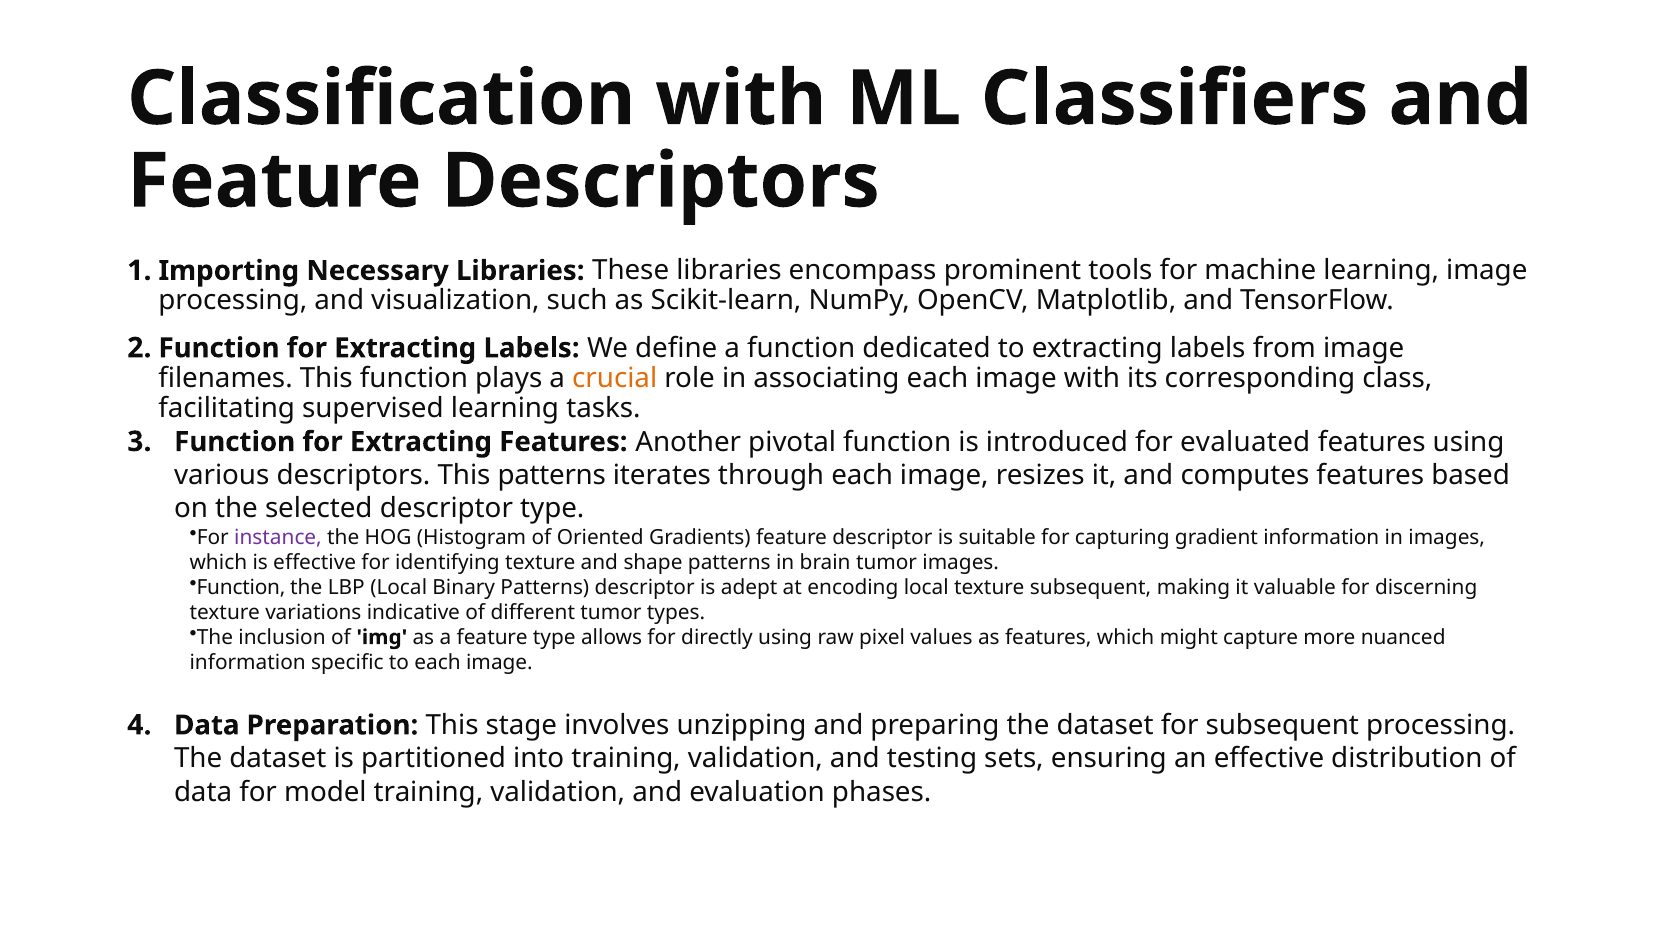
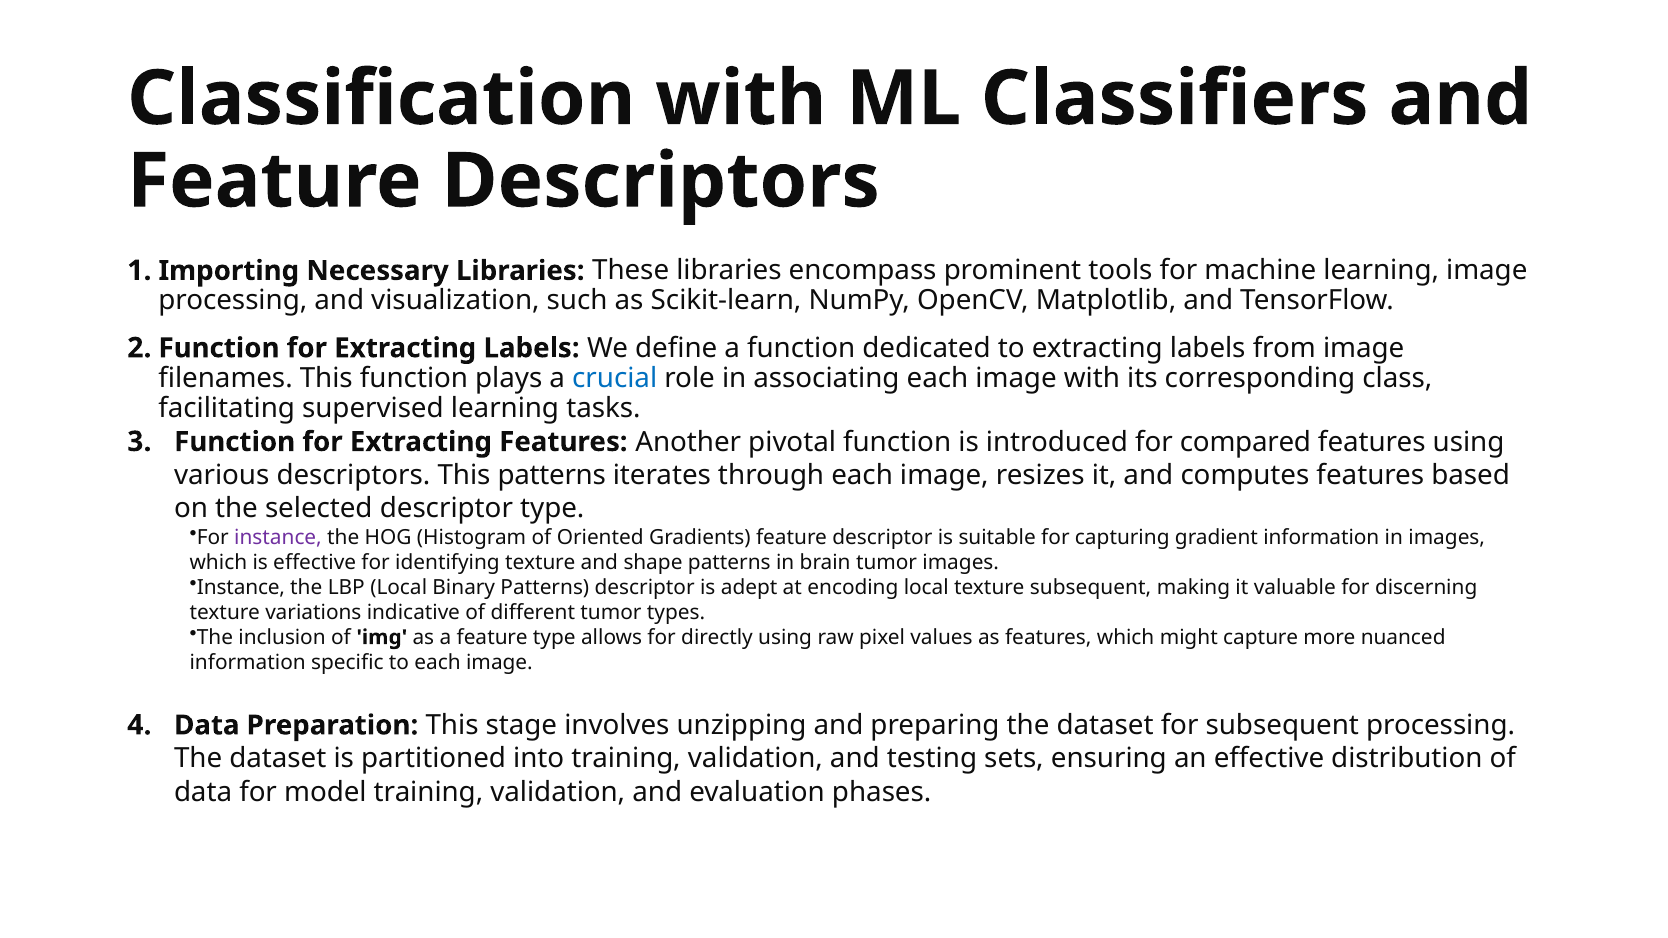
crucial colour: orange -> blue
evaluated: evaluated -> compared
Function at (241, 587): Function -> Instance
